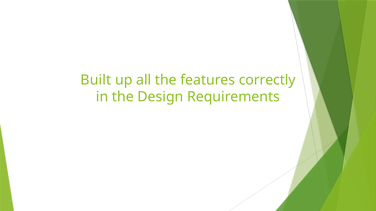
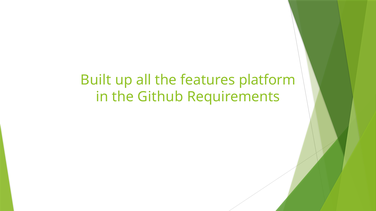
correctly: correctly -> platform
Design: Design -> Github
